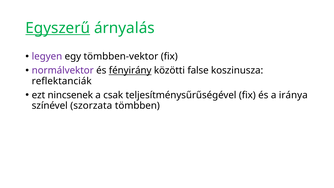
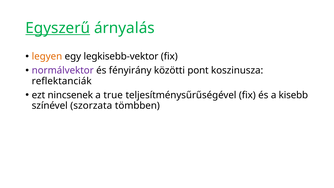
legyen colour: purple -> orange
tömbben-vektor: tömbben-vektor -> legkisebb-vektor
fényirány underline: present -> none
false: false -> pont
csak: csak -> true
iránya: iránya -> kisebb
